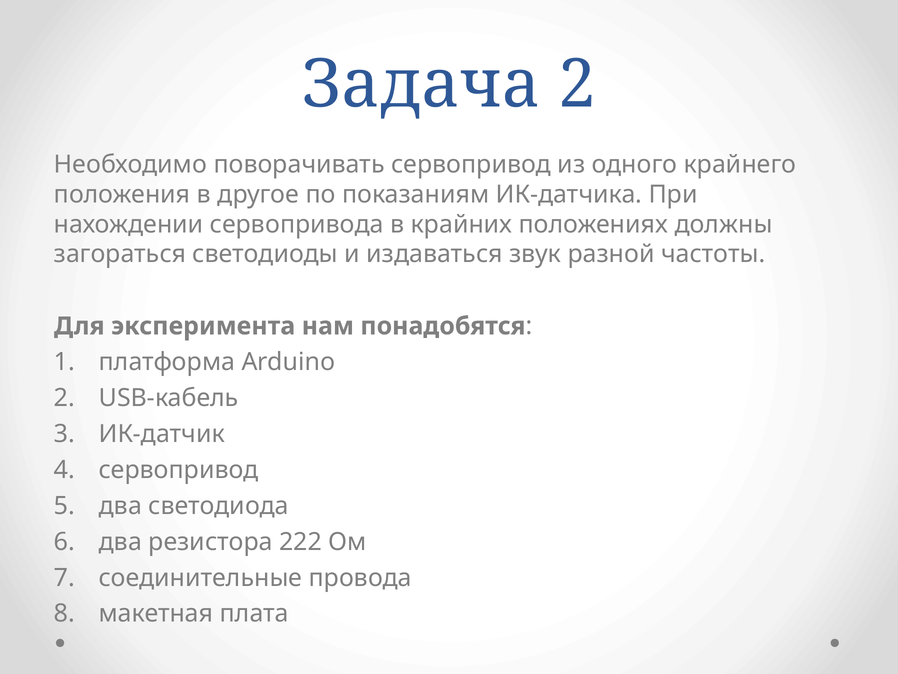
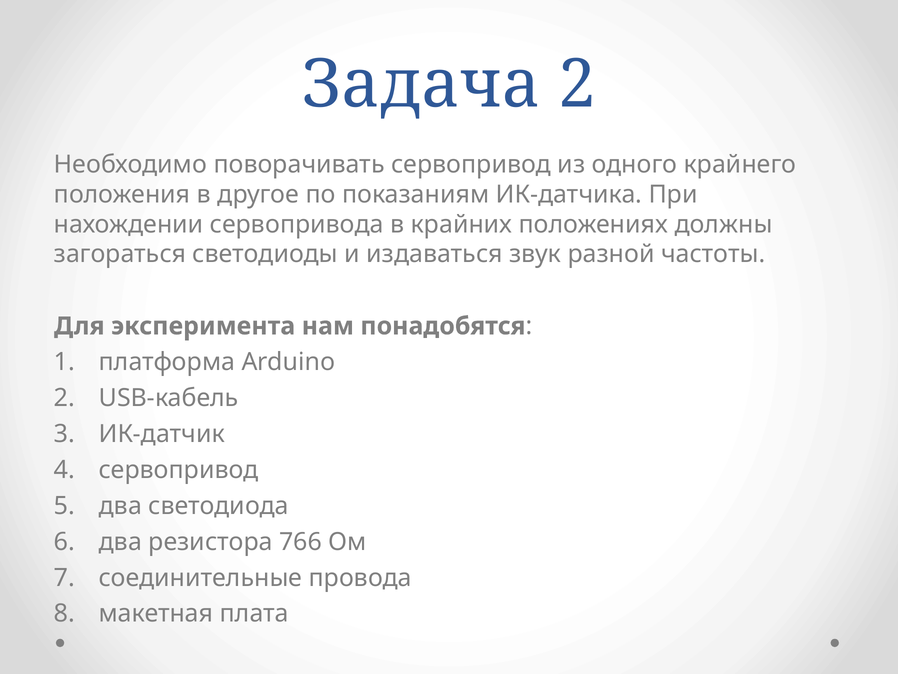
222: 222 -> 766
